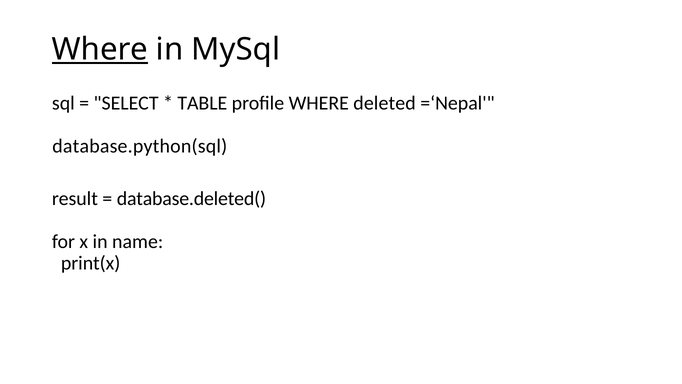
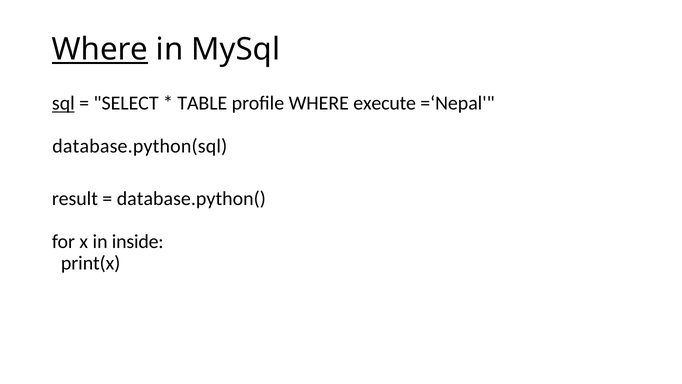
sql underline: none -> present
deleted: deleted -> execute
database.deleted(: database.deleted( -> database.python(
name: name -> inside
